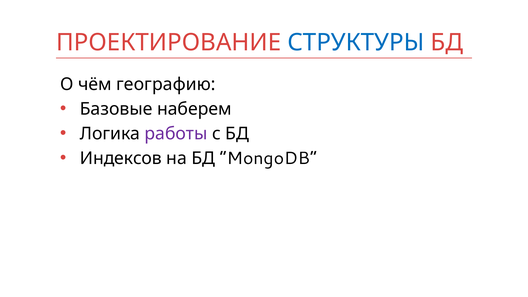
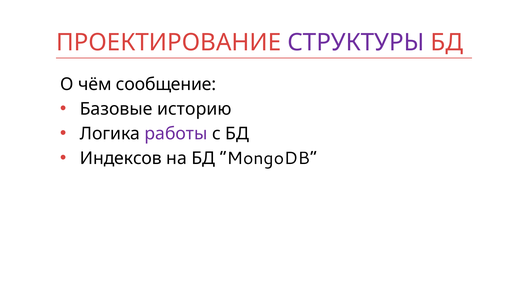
СТРУКТУРЫ colour: blue -> purple
географию: географию -> сообщение
наберем: наберем -> историю
